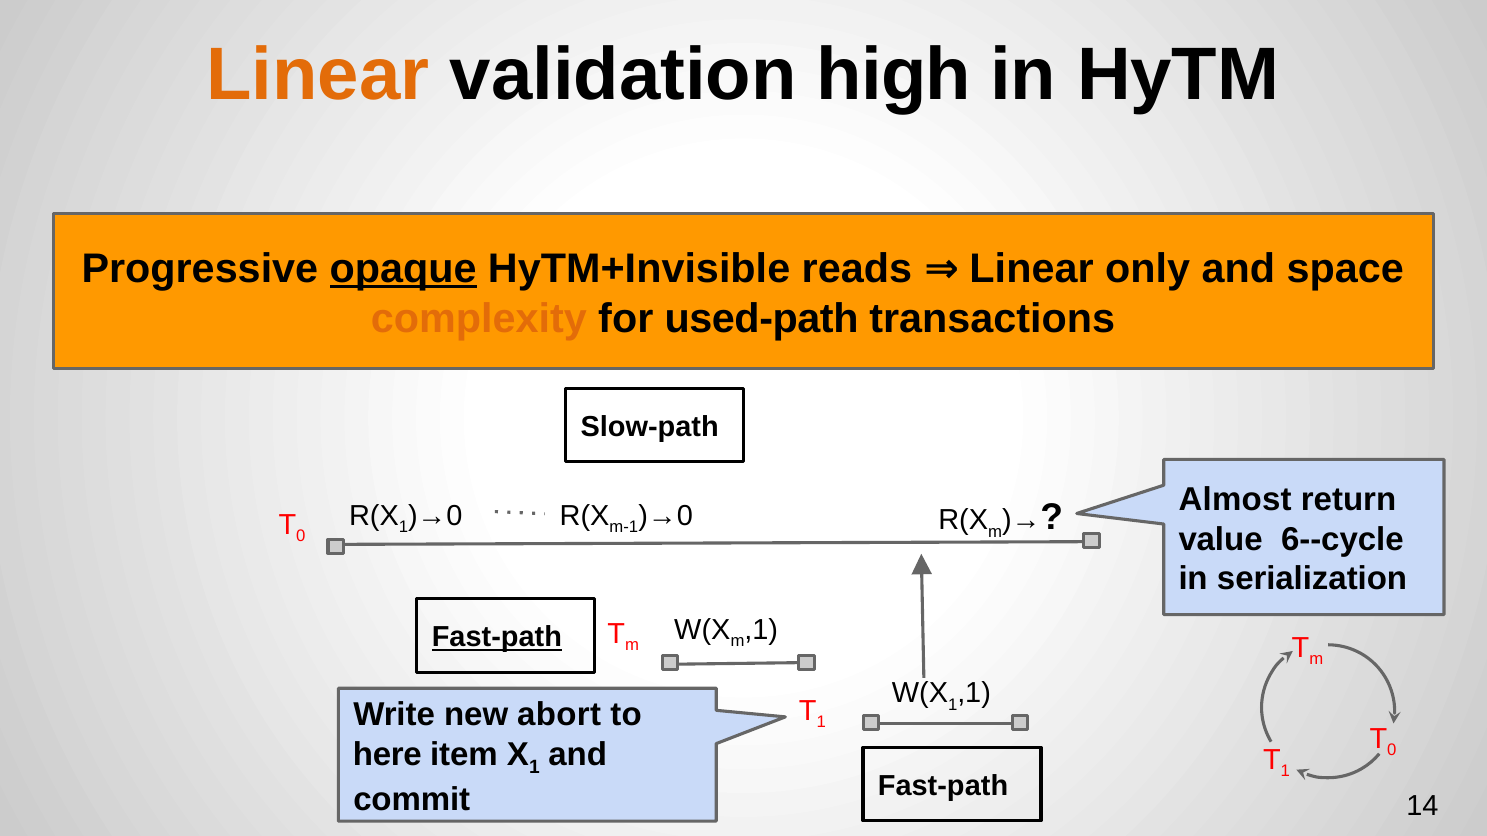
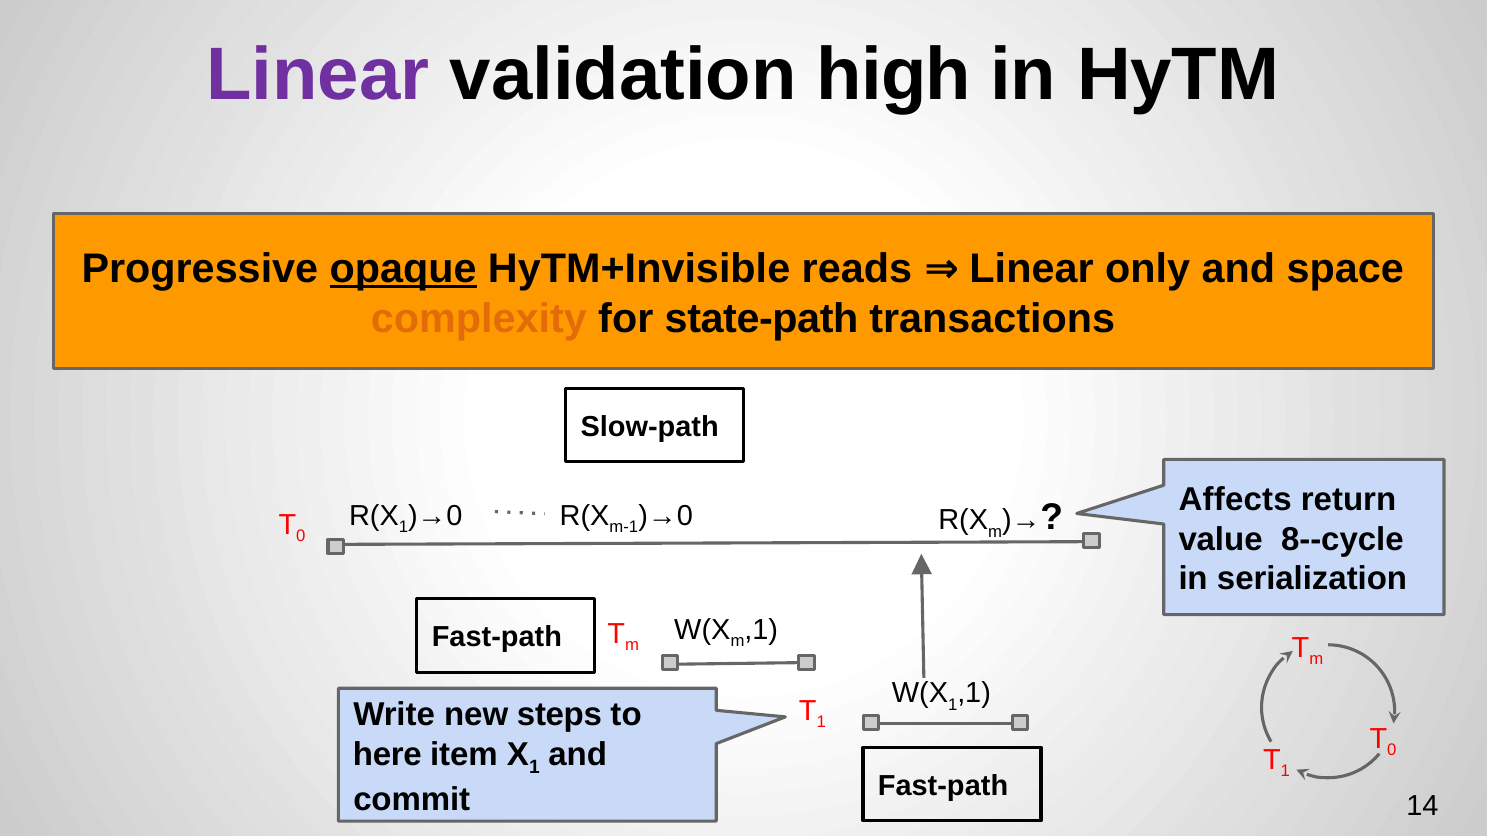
Linear at (318, 75) colour: orange -> purple
used-path: used-path -> state-path
Almost: Almost -> Affects
6--cycle: 6--cycle -> 8--cycle
Fast-path at (497, 638) underline: present -> none
abort: abort -> steps
